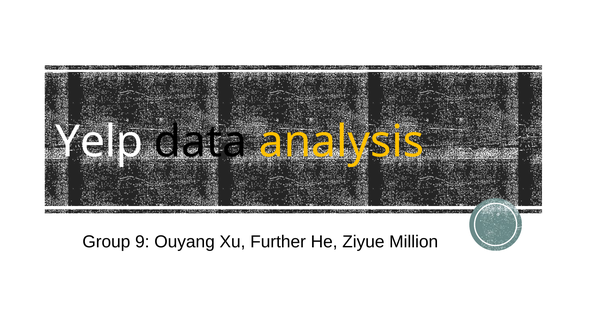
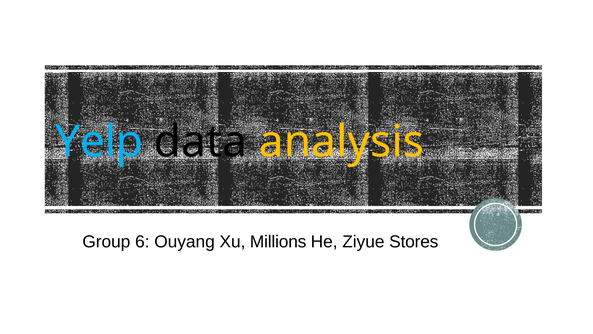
Yelp colour: white -> light blue
9: 9 -> 6
Further: Further -> Millions
Million: Million -> Stores
